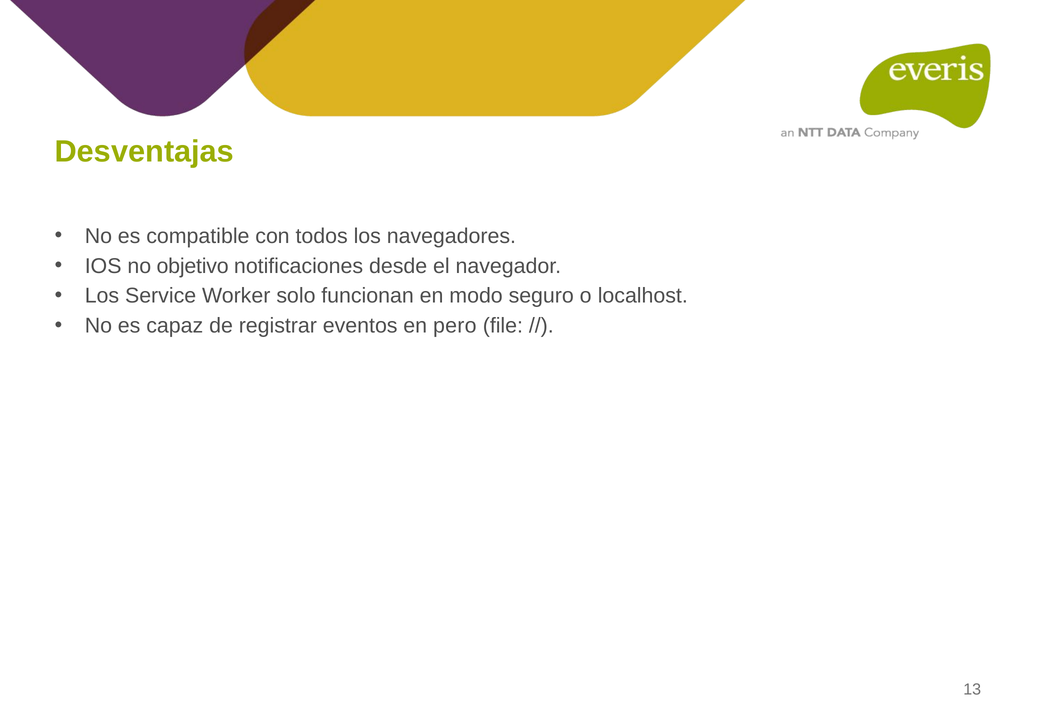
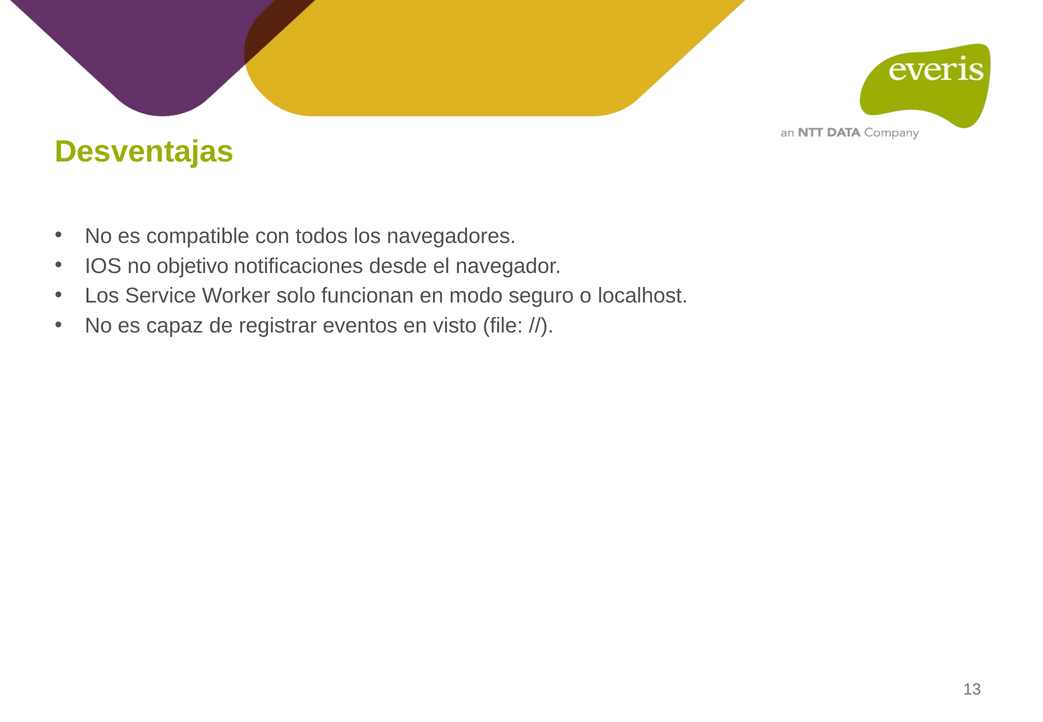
pero: pero -> visto
